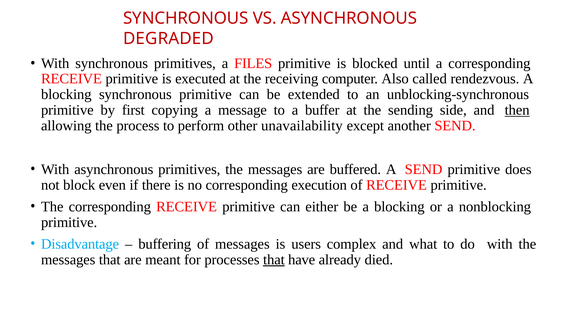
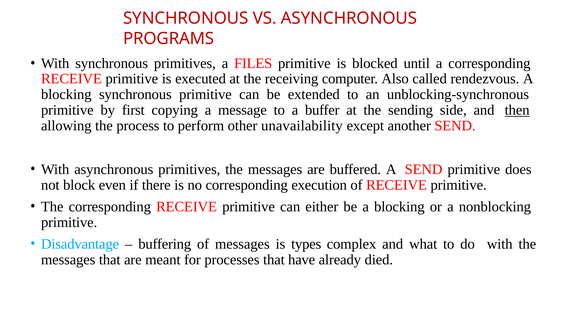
DEGRADED: DEGRADED -> PROGRAMS
users: users -> types
that at (274, 260) underline: present -> none
